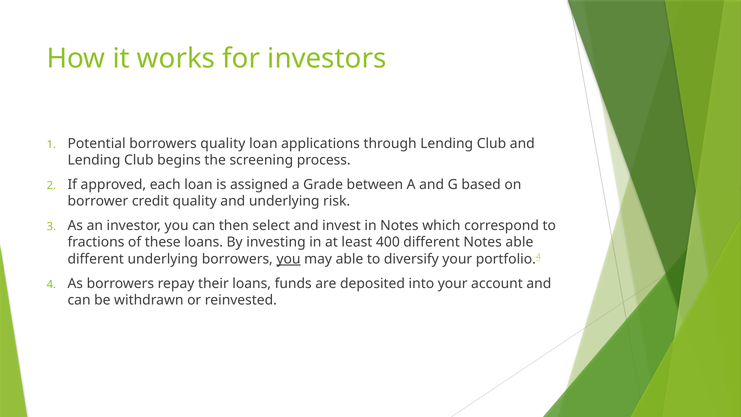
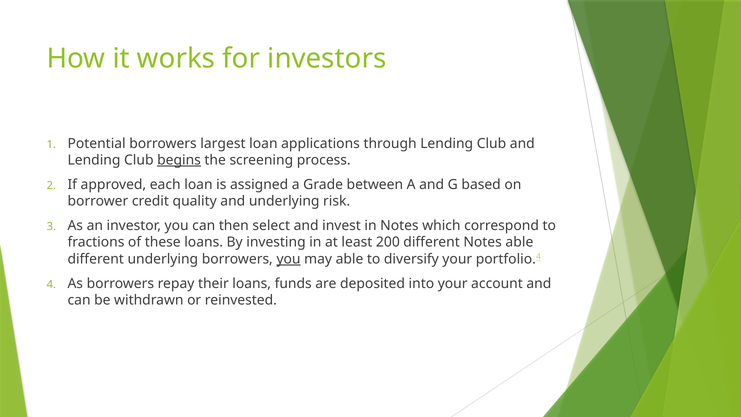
borrowers quality: quality -> largest
begins underline: none -> present
400: 400 -> 200
